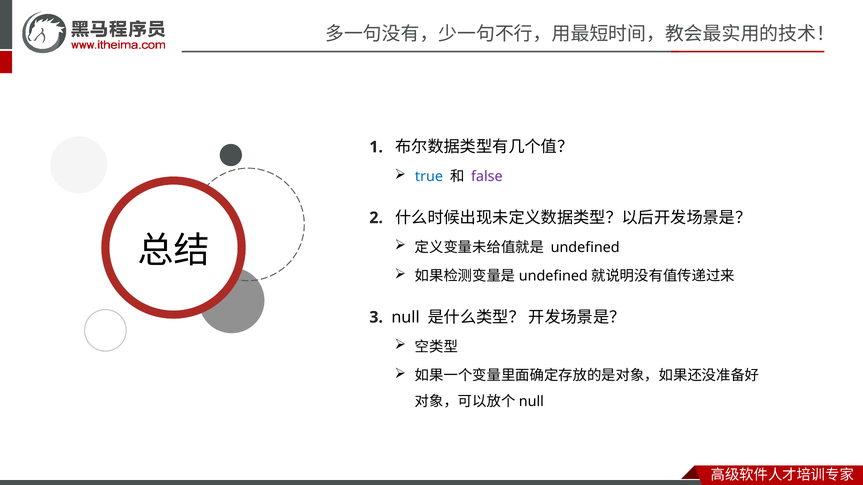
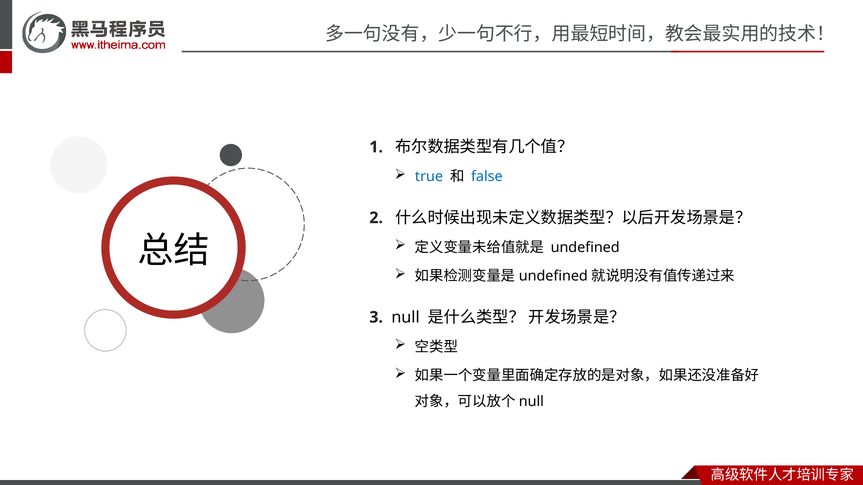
false colour: purple -> blue
